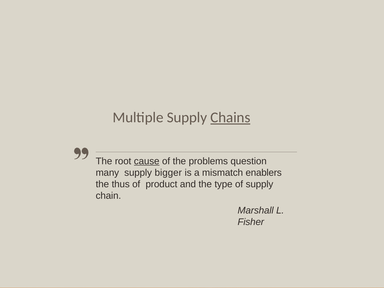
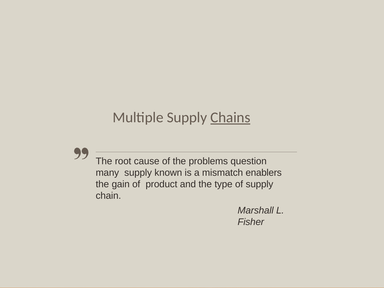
cause underline: present -> none
bigger: bigger -> known
thus: thus -> gain
